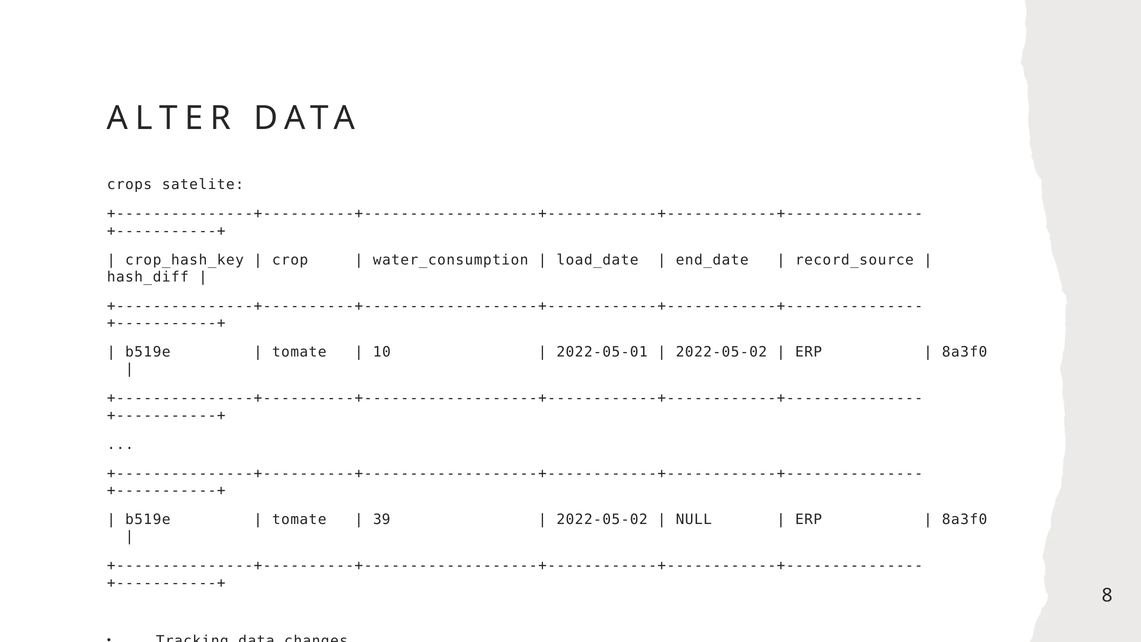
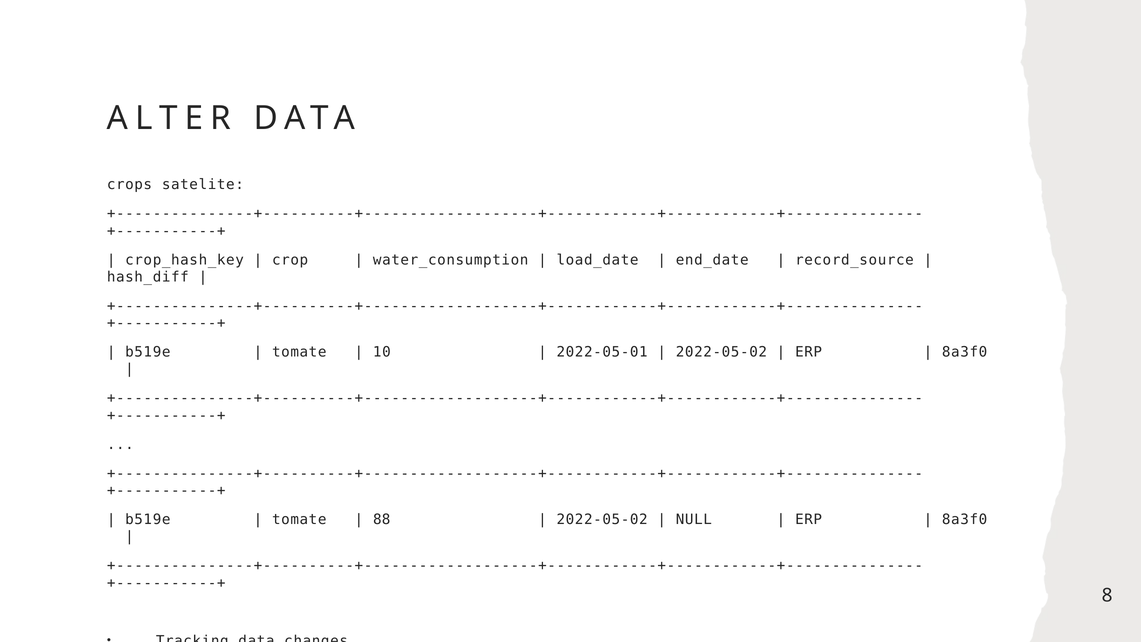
39: 39 -> 88
